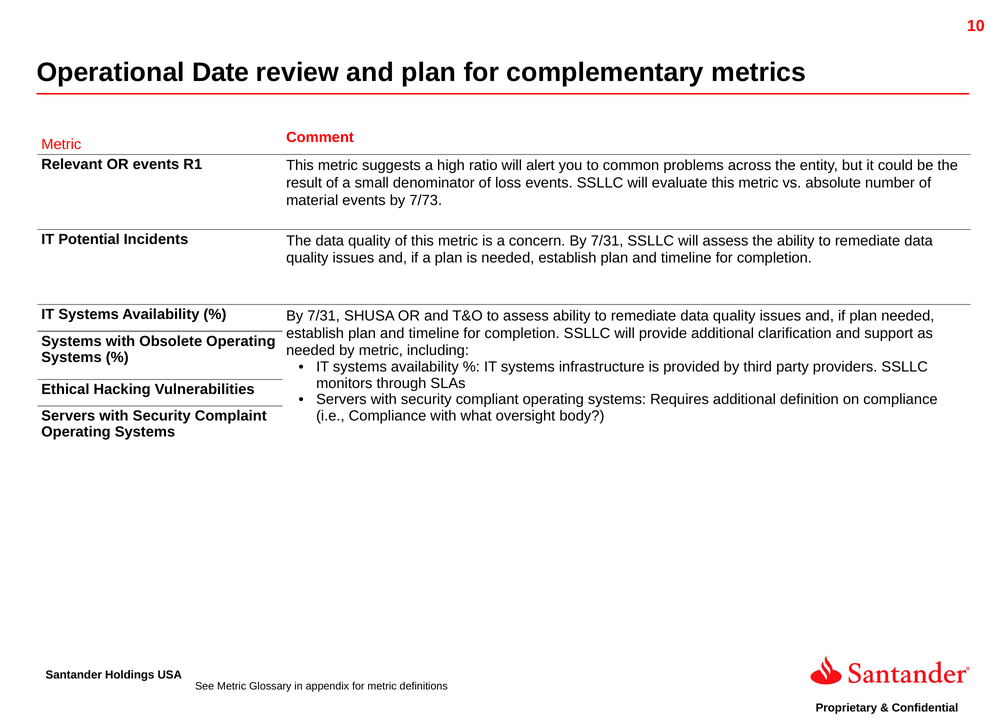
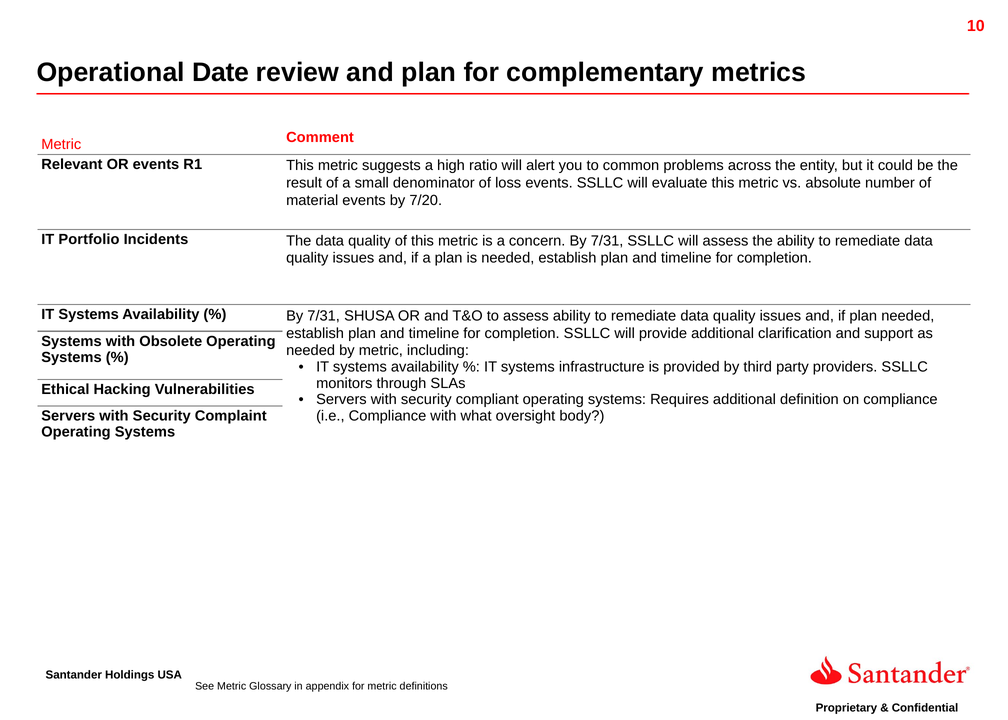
7/73: 7/73 -> 7/20
Potential: Potential -> Portfolio
